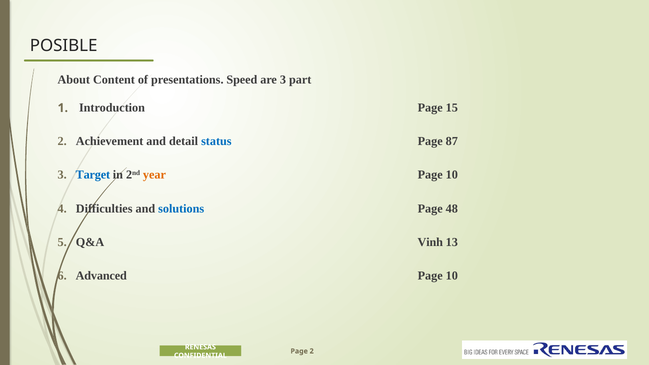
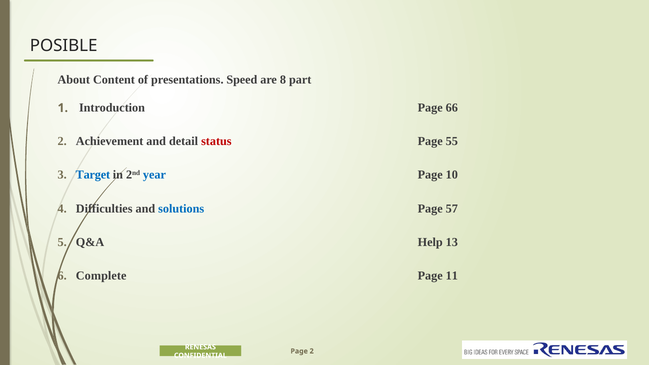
are 3: 3 -> 8
15: 15 -> 66
status colour: blue -> red
87: 87 -> 55
year colour: orange -> blue
48: 48 -> 57
Vinh: Vinh -> Help
Advanced: Advanced -> Complete
10 at (452, 276): 10 -> 11
